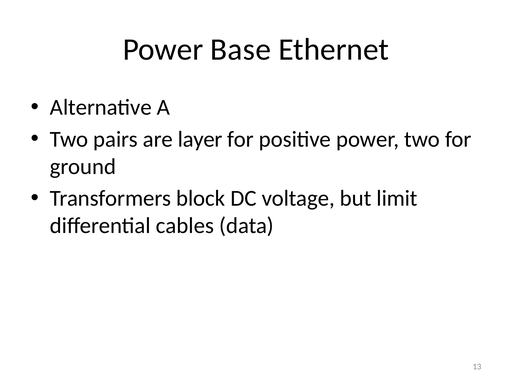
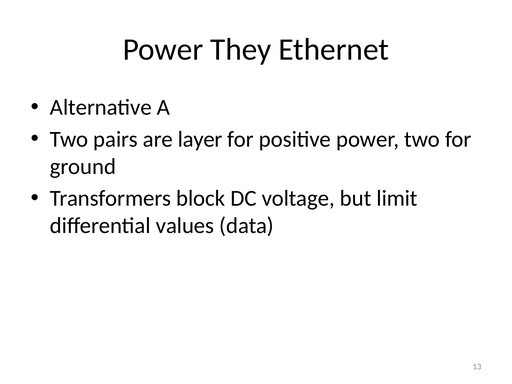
Base: Base -> They
cables: cables -> values
